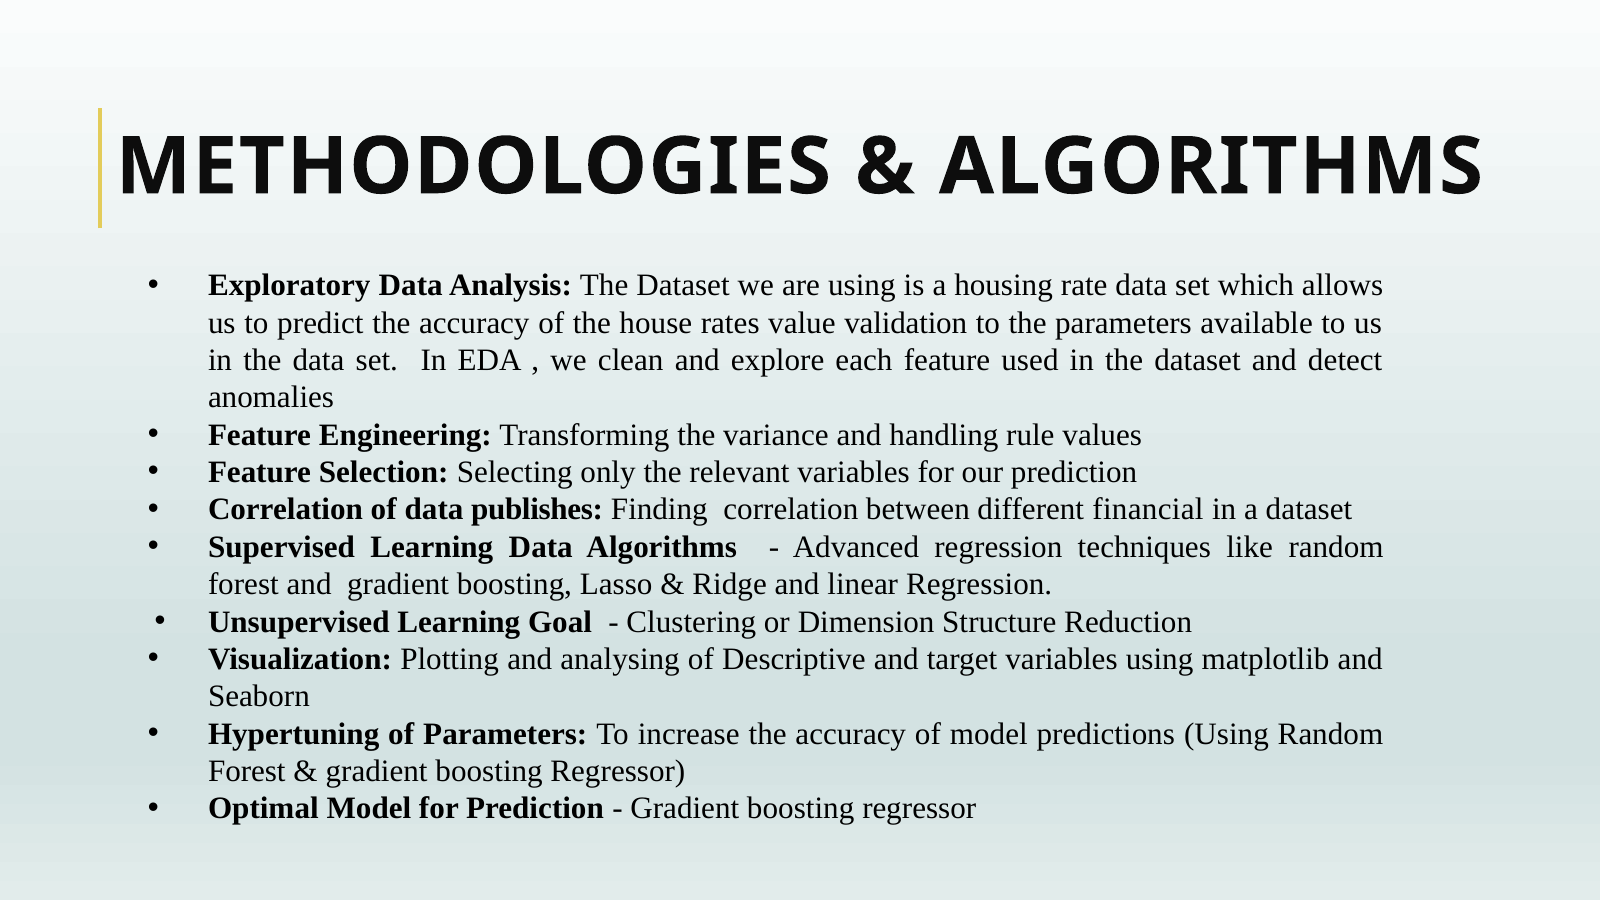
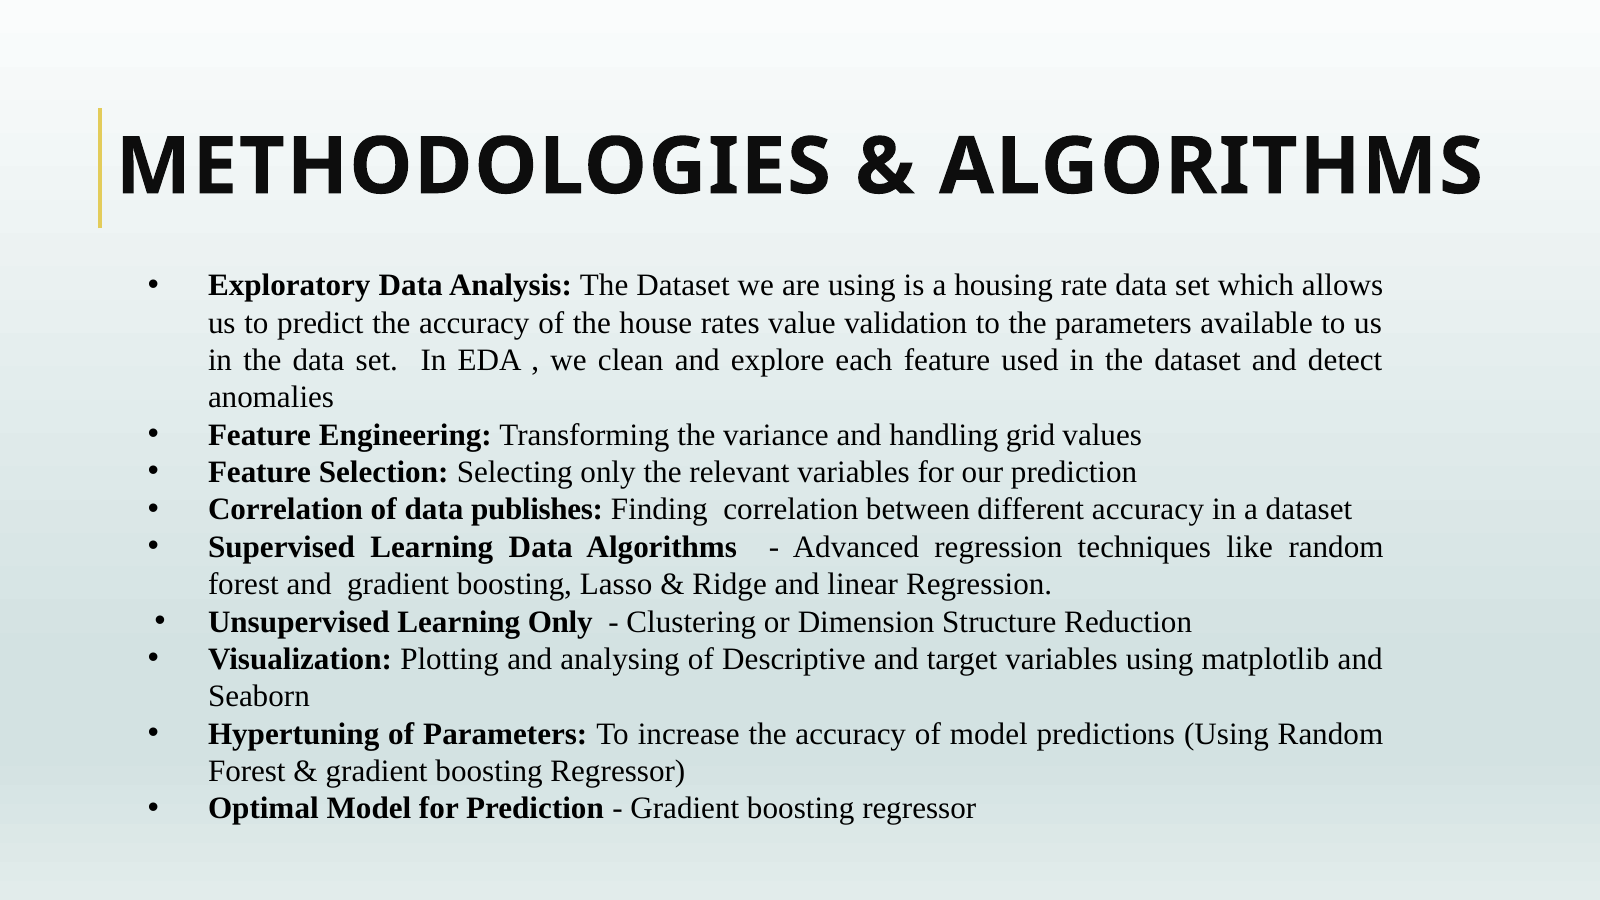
rule: rule -> grid
different financial: financial -> accuracy
Learning Goal: Goal -> Only
